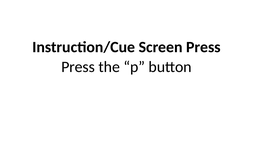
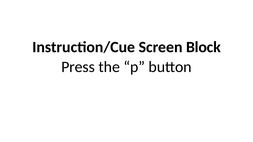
Screen Press: Press -> Block
